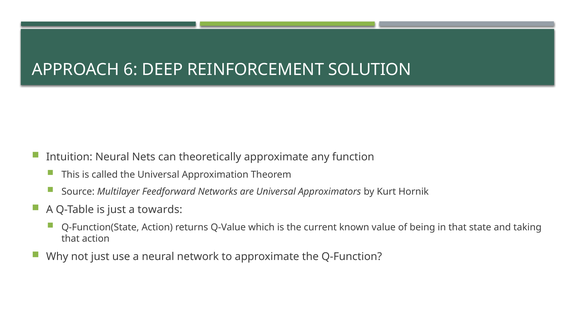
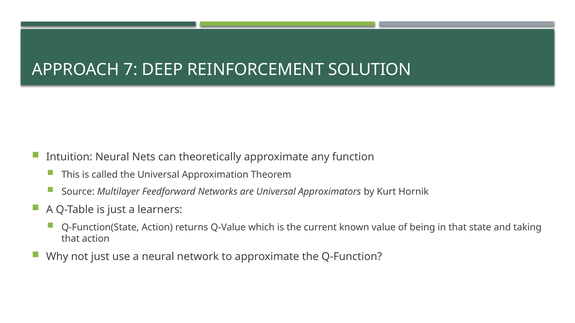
6: 6 -> 7
towards: towards -> learners
